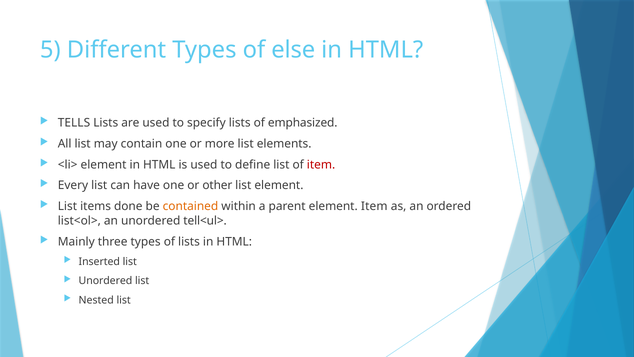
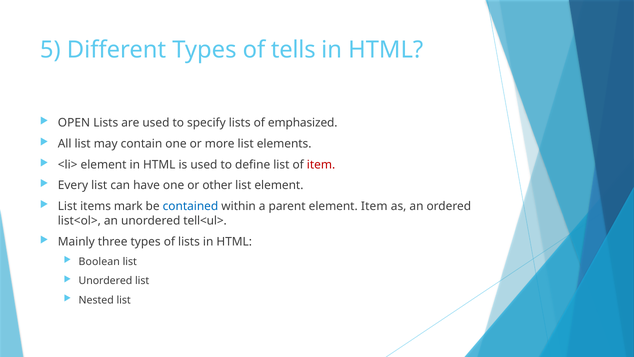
else: else -> tells
TELLS: TELLS -> OPEN
done: done -> mark
contained colour: orange -> blue
Inserted: Inserted -> Boolean
